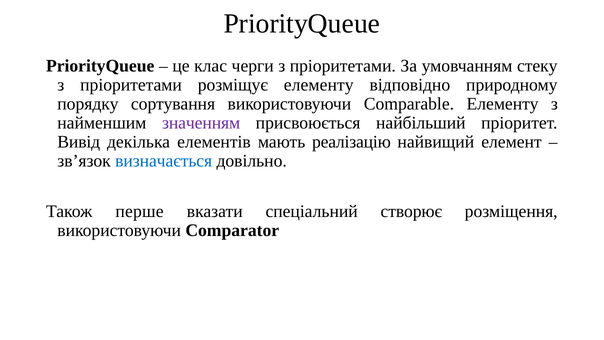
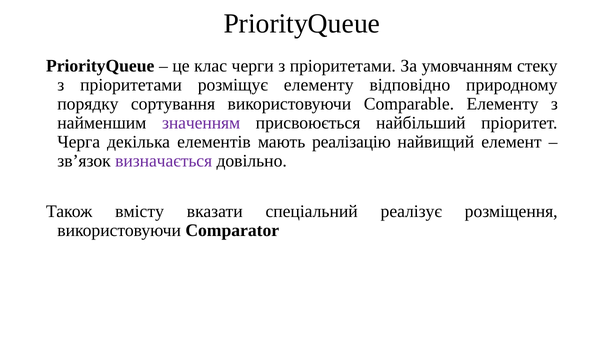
Вивід: Вивід -> Черга
визначається colour: blue -> purple
перше: перше -> вмісту
створює: створює -> реалізує
